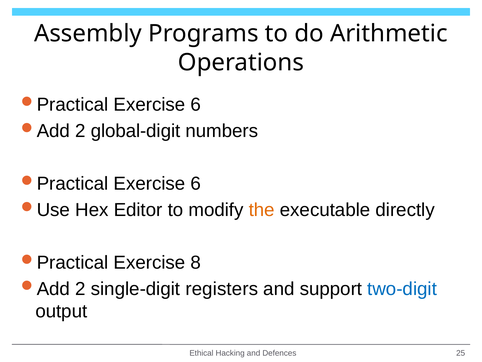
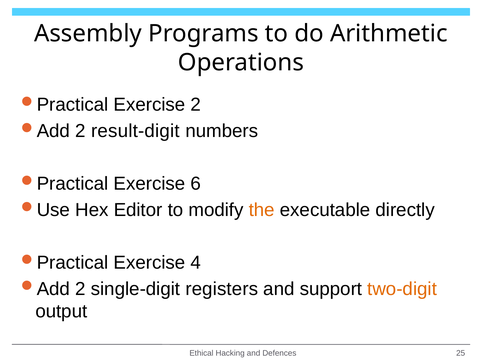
6 at (196, 105): 6 -> 2
global-digit: global-digit -> result-digit
8: 8 -> 4
two-digit colour: blue -> orange
